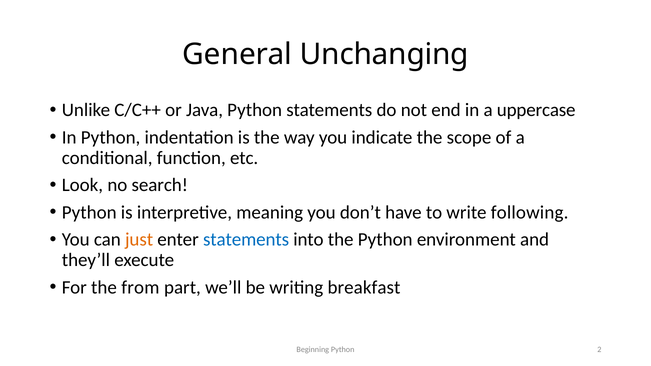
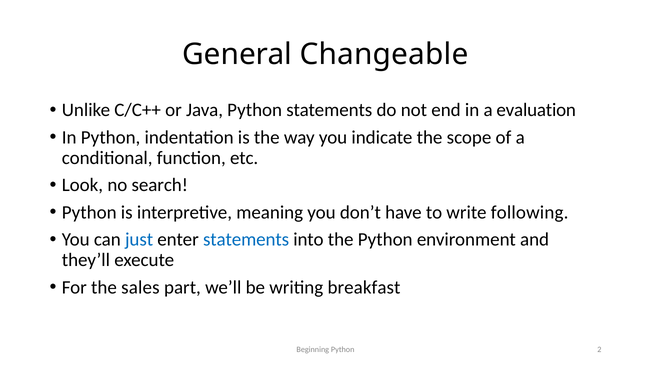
Unchanging: Unchanging -> Changeable
uppercase: uppercase -> evaluation
just colour: orange -> blue
from: from -> sales
